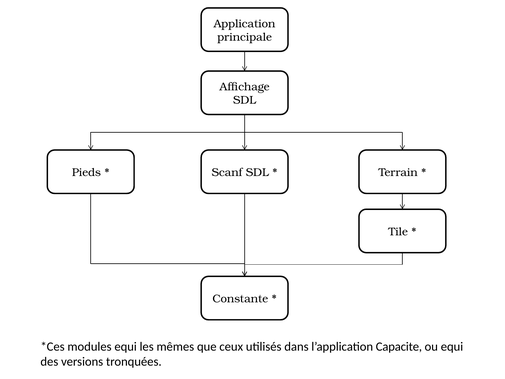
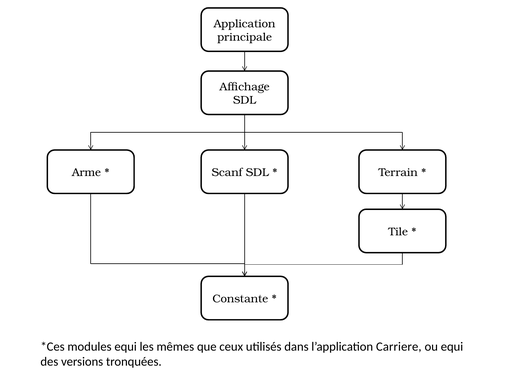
Pieds: Pieds -> Arme
Capacite: Capacite -> Carriere
